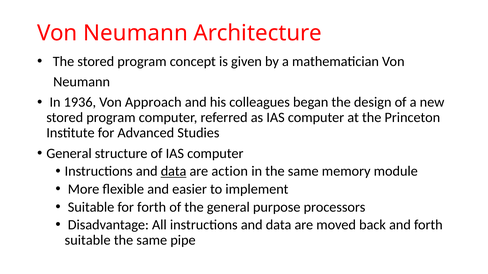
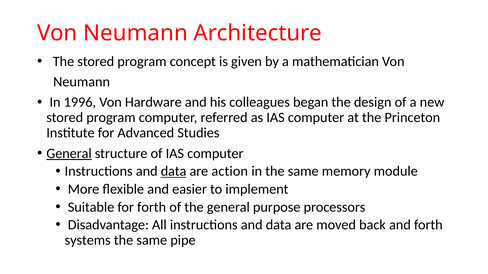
1936: 1936 -> 1996
Approach: Approach -> Hardware
General at (69, 154) underline: none -> present
suitable at (88, 241): suitable -> systems
